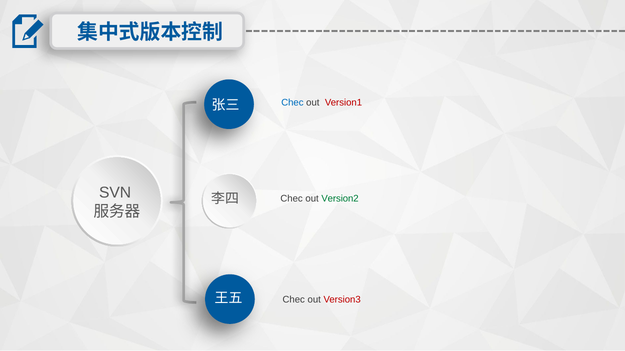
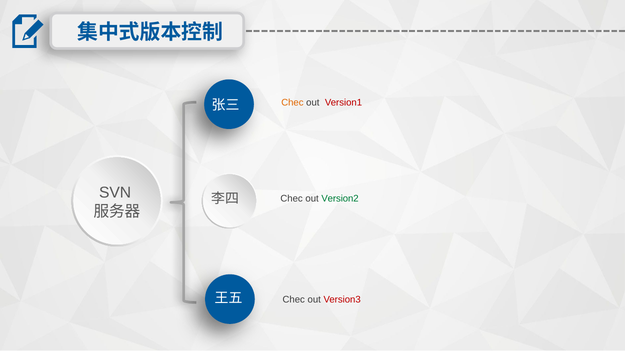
Chec at (292, 103) colour: blue -> orange
